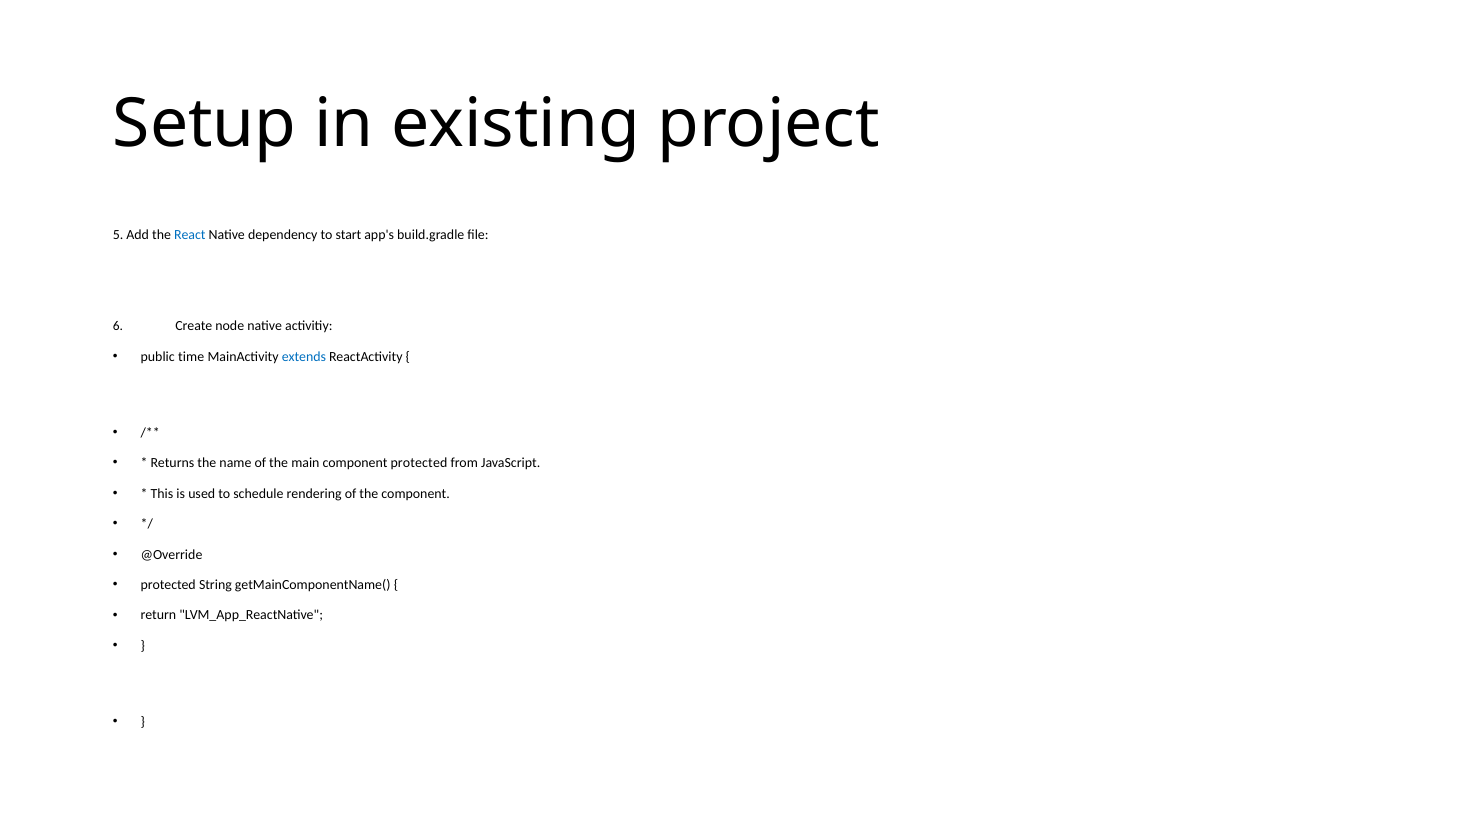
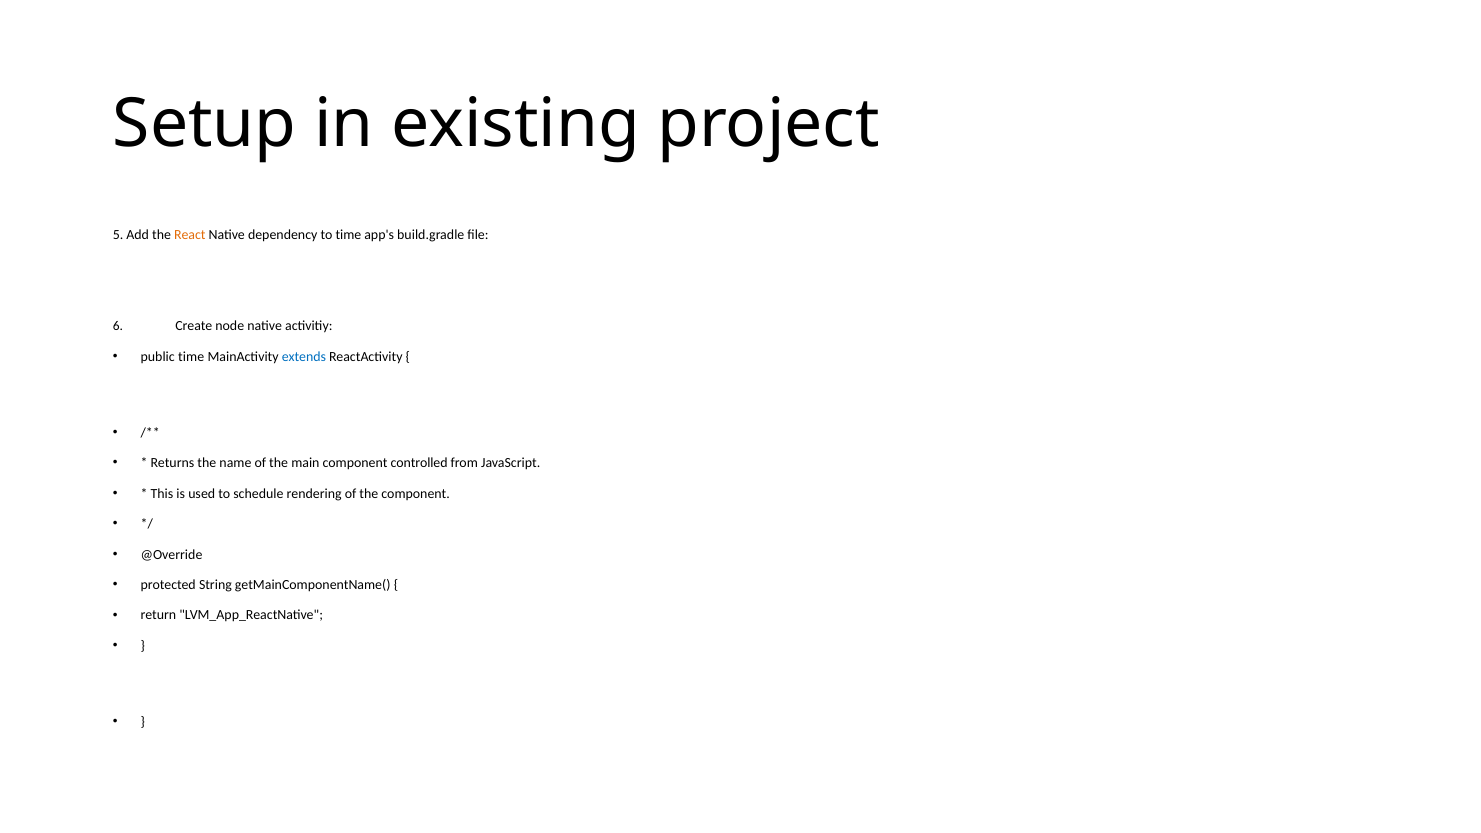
React colour: blue -> orange
to start: start -> time
component protected: protected -> controlled
